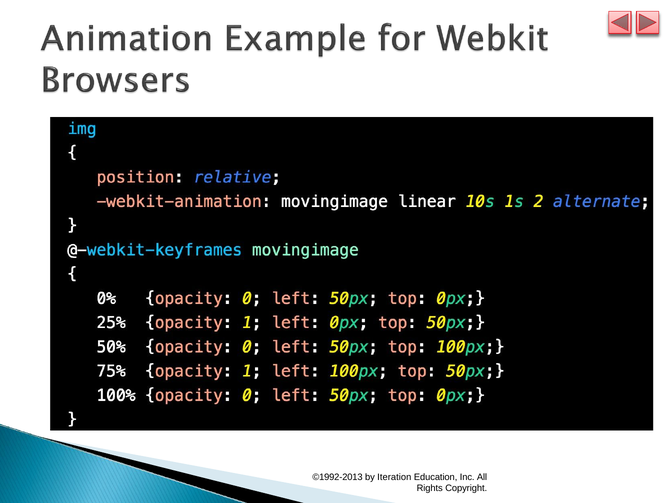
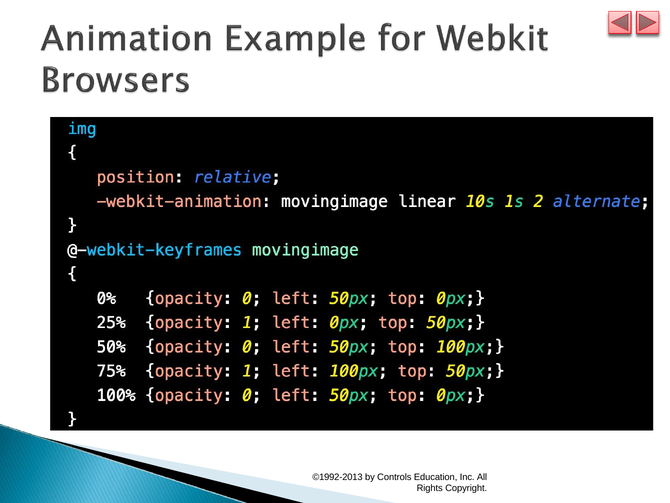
Iteration: Iteration -> Controls
